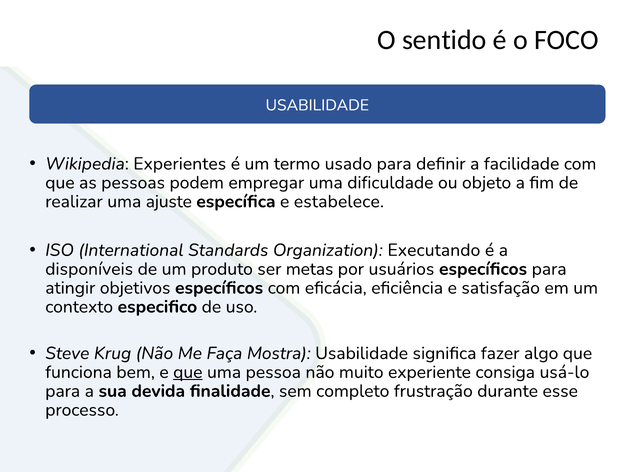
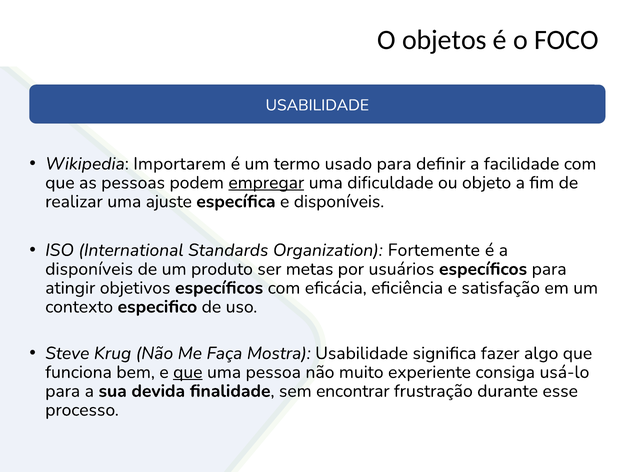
sentido: sentido -> objetos
Experientes: Experientes -> Importarem
empregar underline: none -> present
e estabelece: estabelece -> disponíveis
Executando: Executando -> Fortemente
completo: completo -> encontrar
